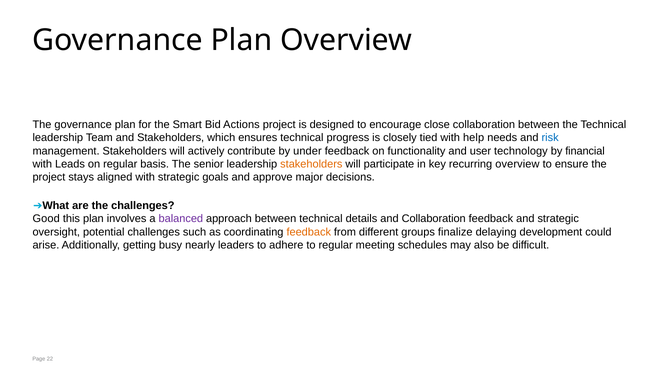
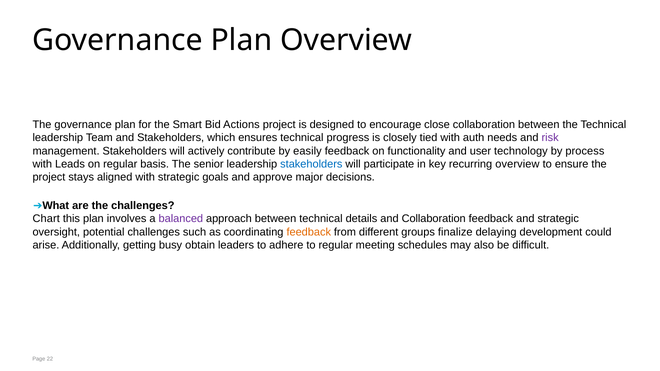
help: help -> auth
risk colour: blue -> purple
under: under -> easily
financial: financial -> process
stakeholders at (311, 164) colour: orange -> blue
Good: Good -> Chart
nearly: nearly -> obtain
